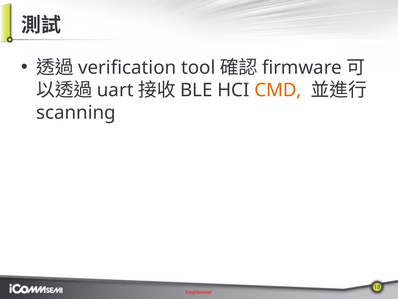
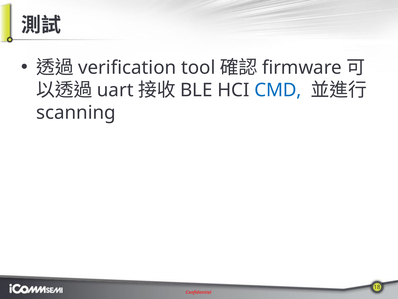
CMD colour: orange -> blue
